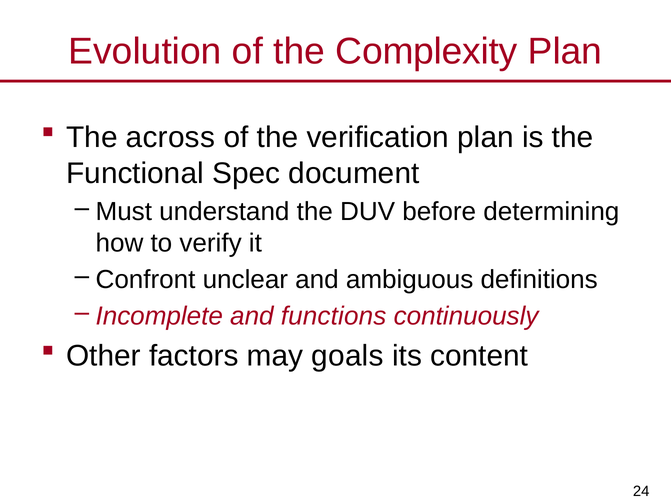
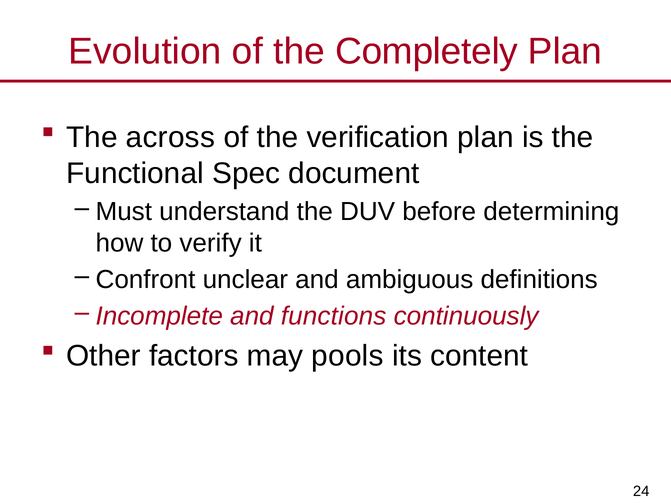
Complexity: Complexity -> Completely
goals: goals -> pools
